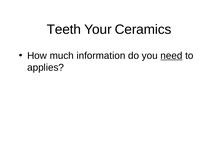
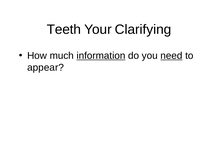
Ceramics: Ceramics -> Clarifying
information underline: none -> present
applies: applies -> appear
